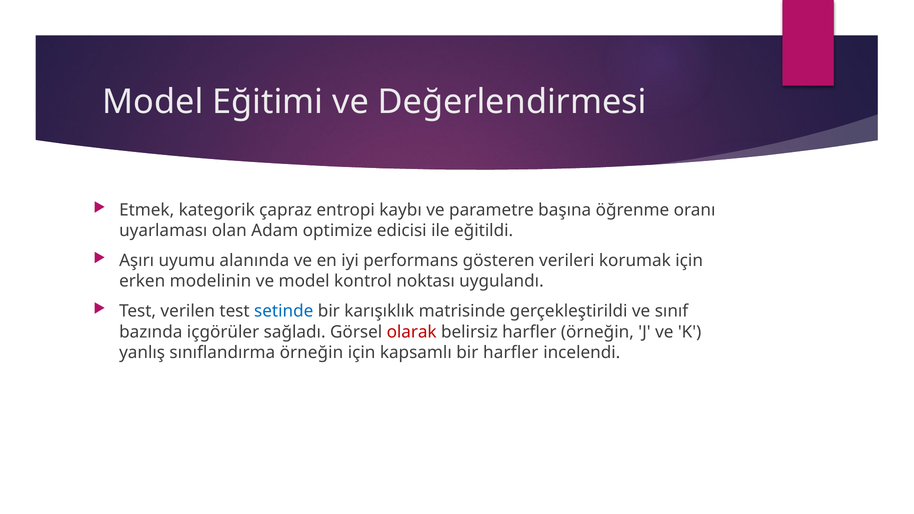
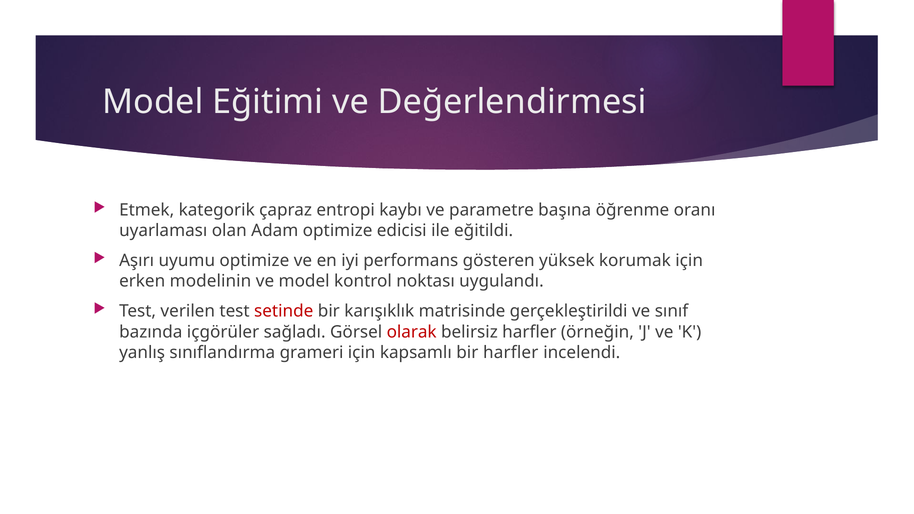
uyumu alanında: alanında -> optimize
verileri: verileri -> yüksek
setinde colour: blue -> red
sınıflandırma örneğin: örneğin -> grameri
